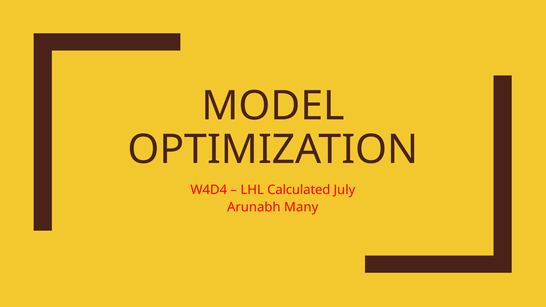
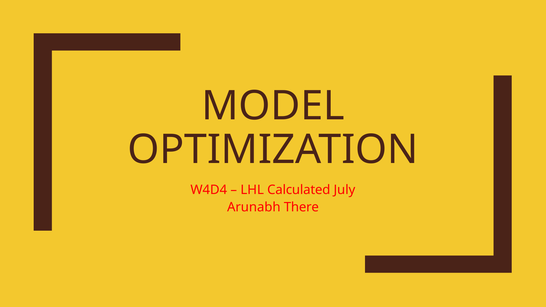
Many: Many -> There
